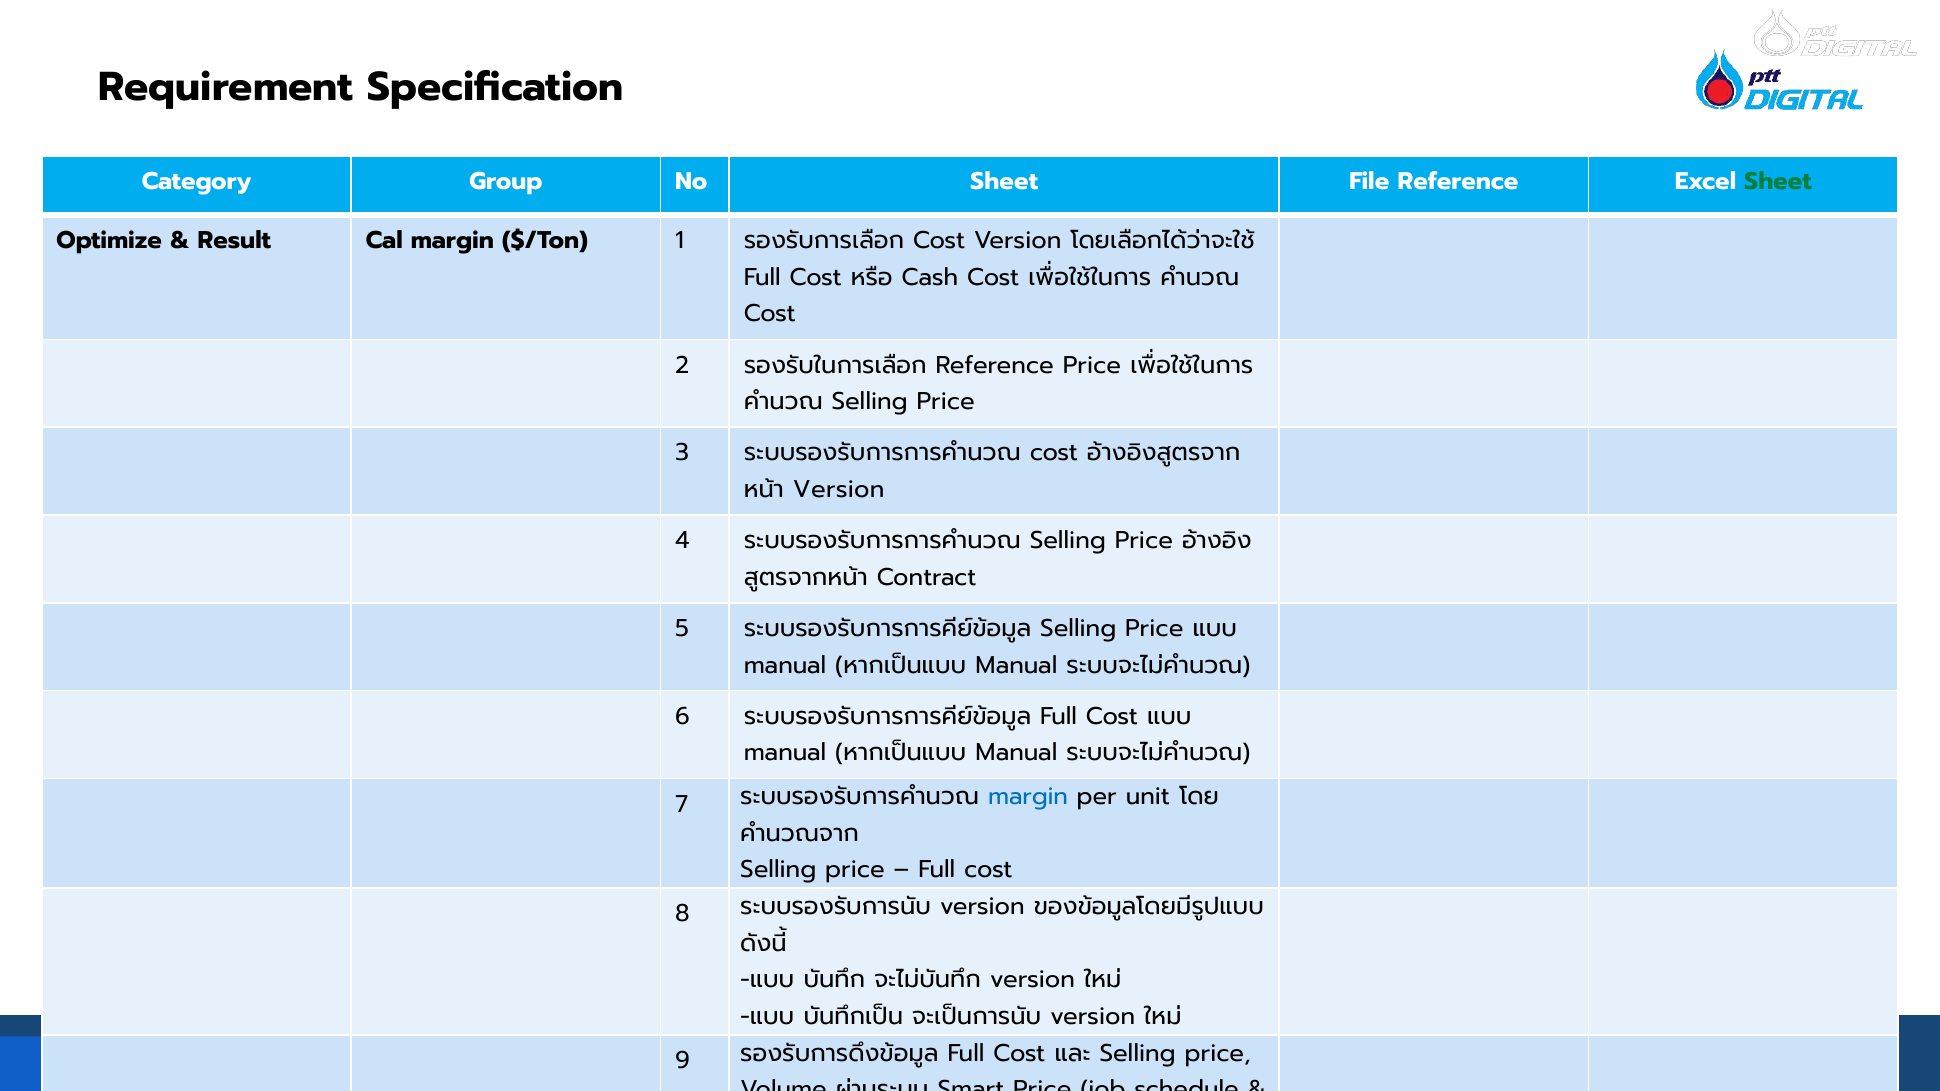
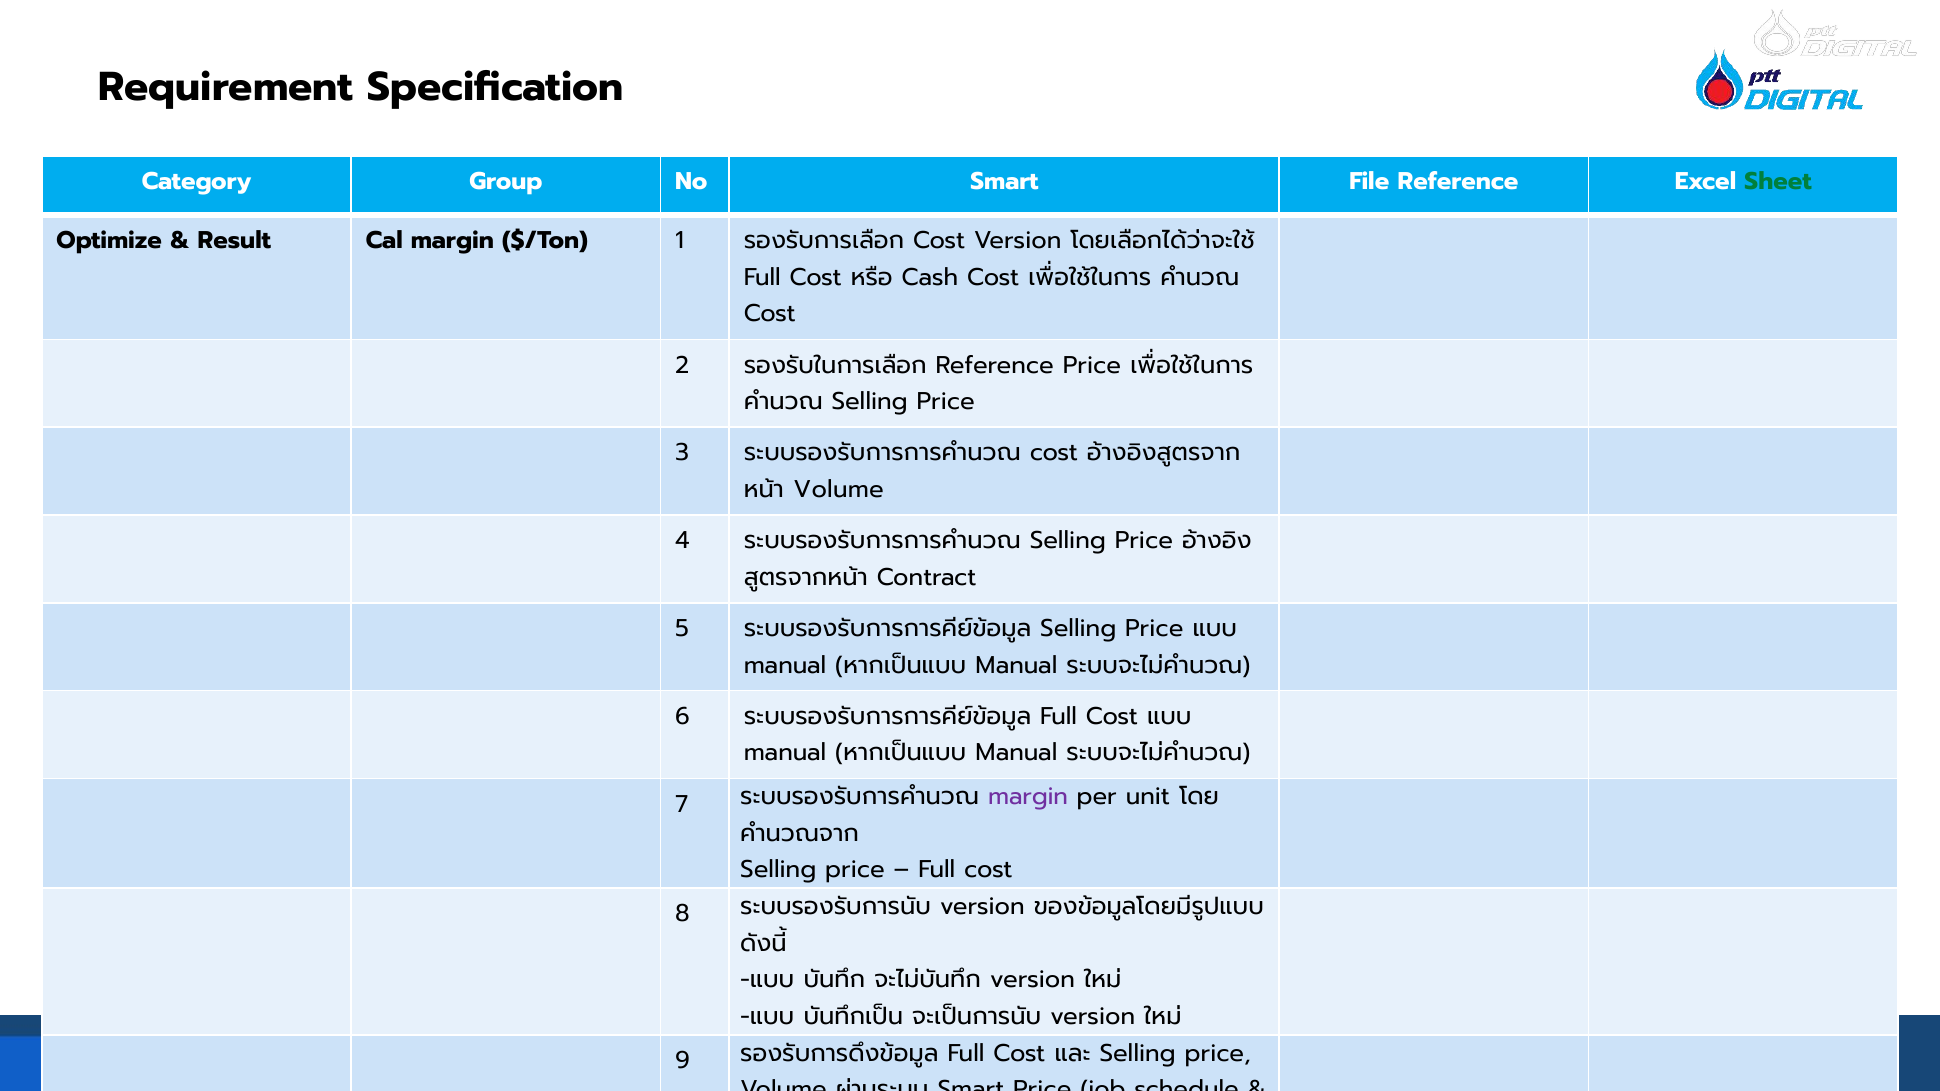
No Sheet: Sheet -> Smart
Version at (839, 490): Version -> Volume
margin at (1028, 797) colour: blue -> purple
